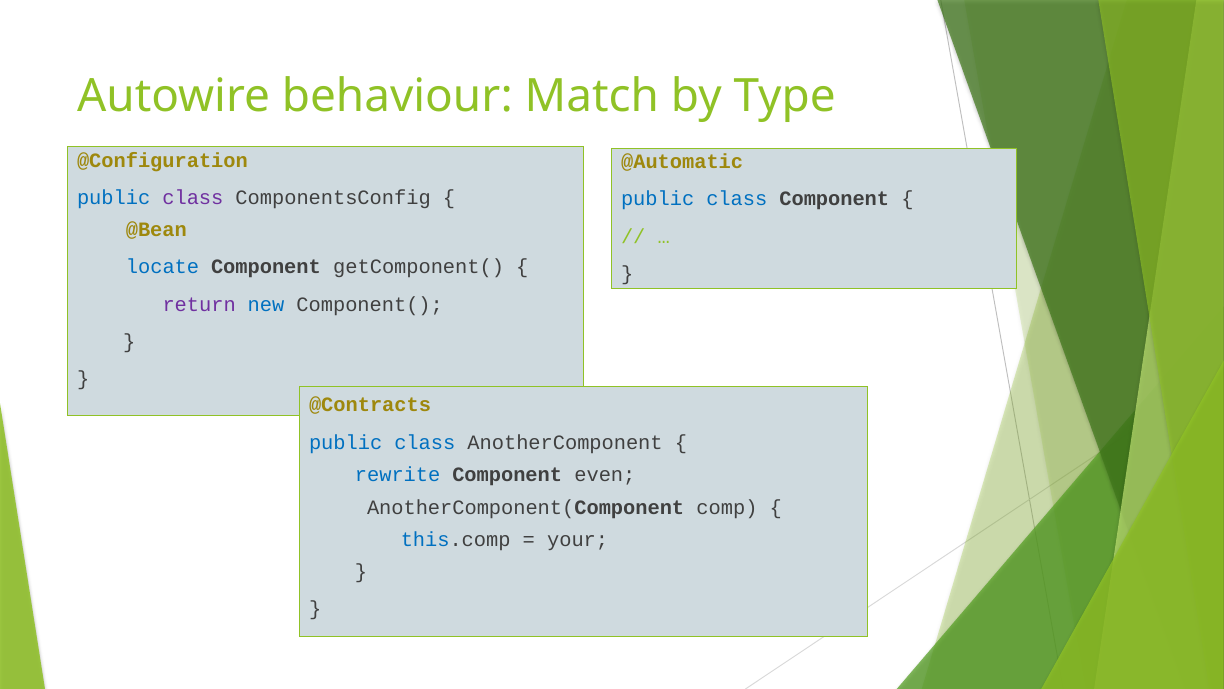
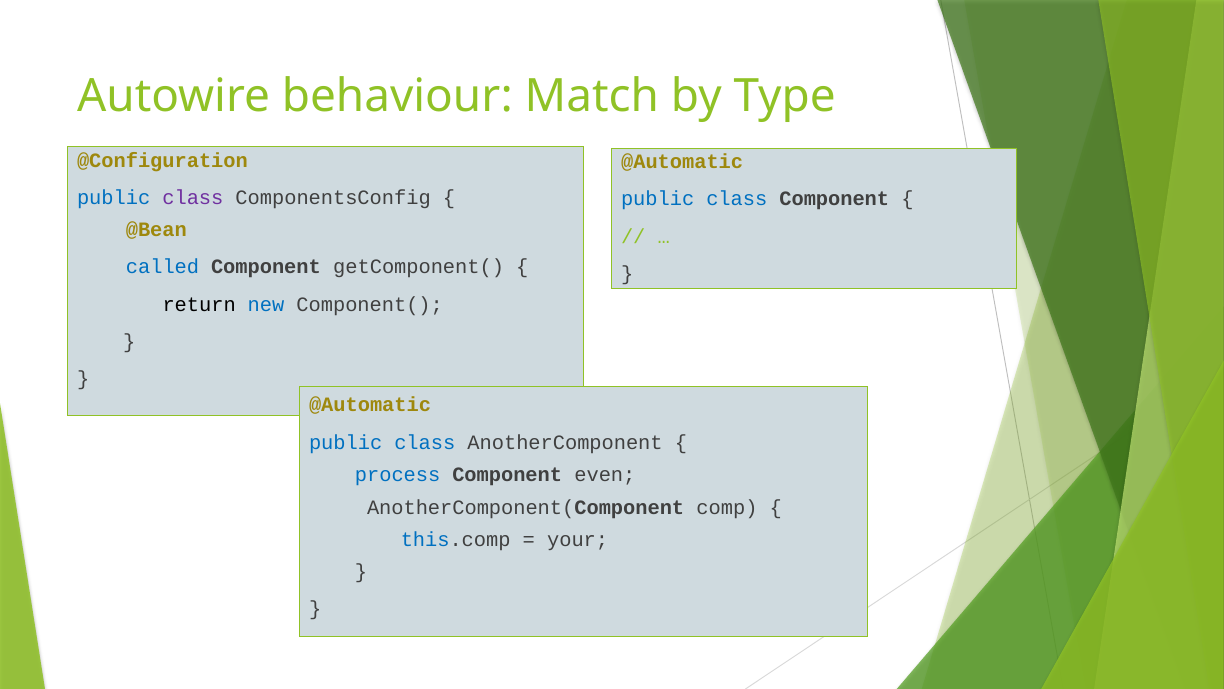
locate: locate -> called
return colour: purple -> black
@Contracts at (370, 405): @Contracts -> @Automatic
rewrite: rewrite -> process
